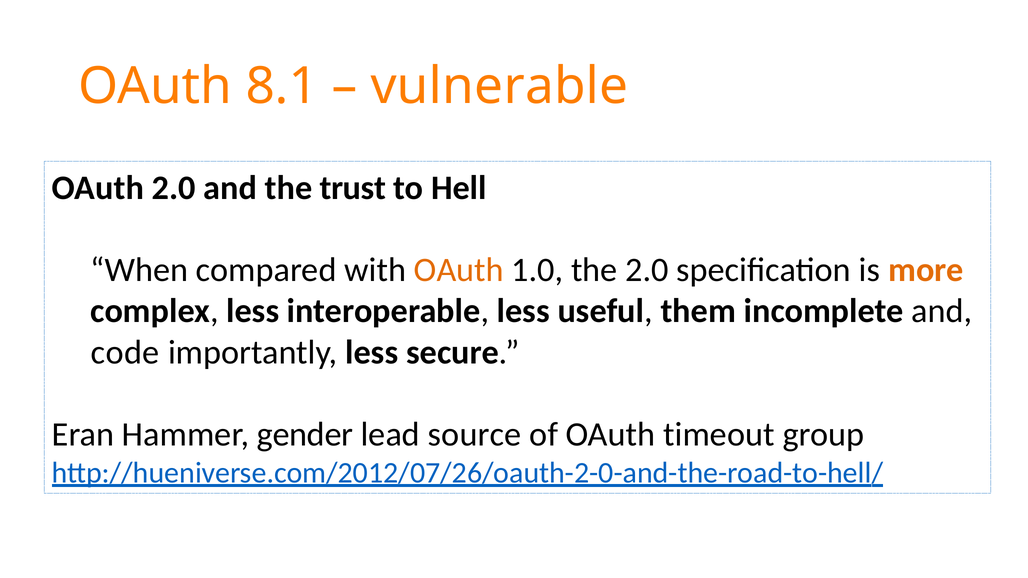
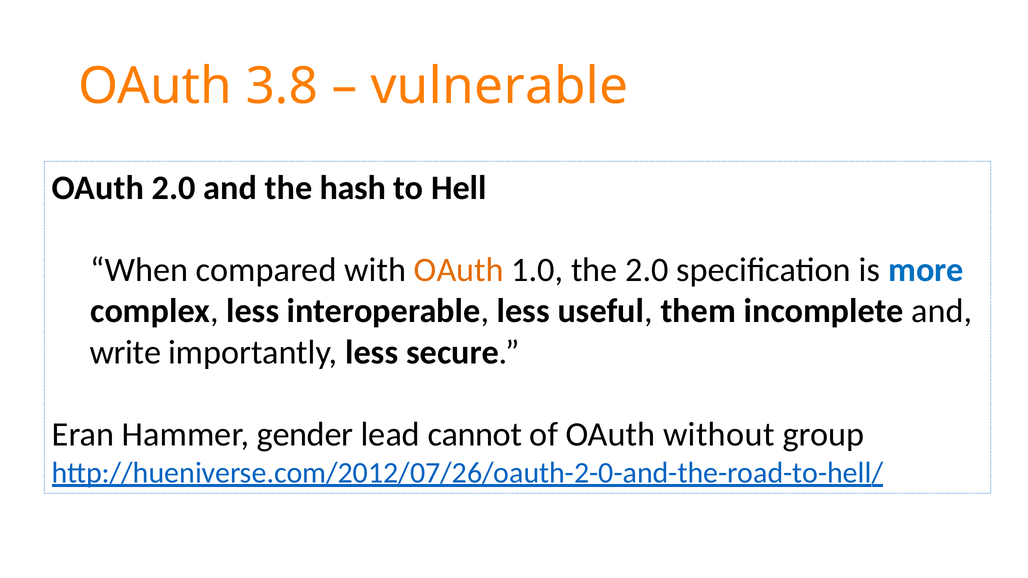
8.1: 8.1 -> 3.8
trust: trust -> hash
more colour: orange -> blue
code: code -> write
source: source -> cannot
timeout: timeout -> without
